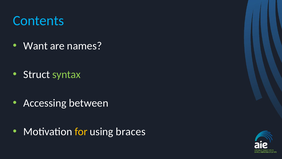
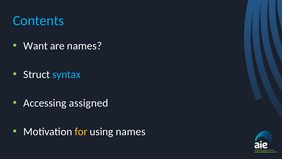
syntax colour: light green -> light blue
between: between -> assigned
using braces: braces -> names
